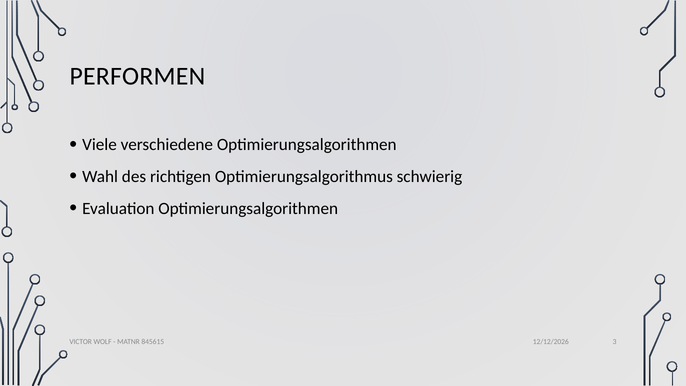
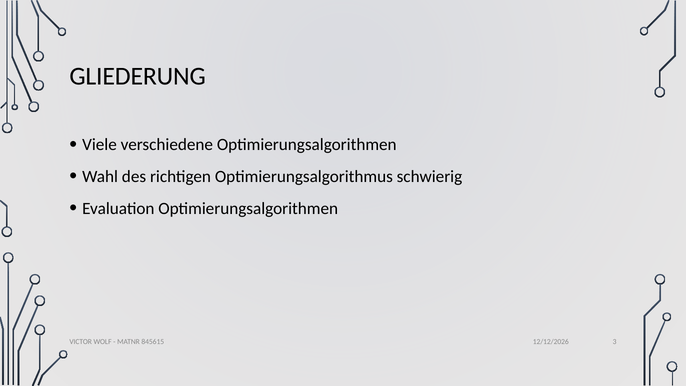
PERFORMEN: PERFORMEN -> GLIEDERUNG
